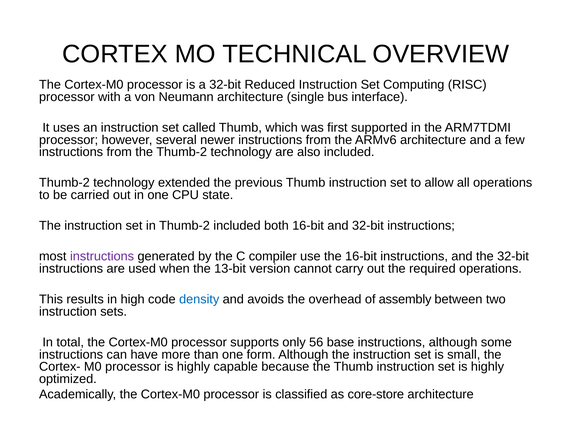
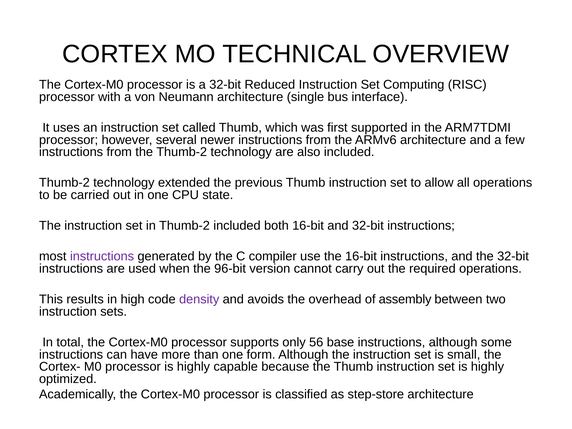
13-bit: 13-bit -> 96-bit
density colour: blue -> purple
core-store: core-store -> step-store
